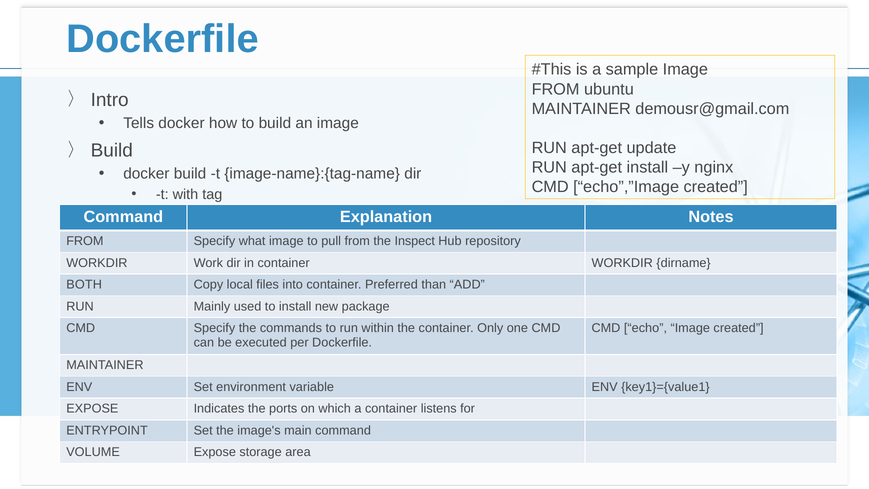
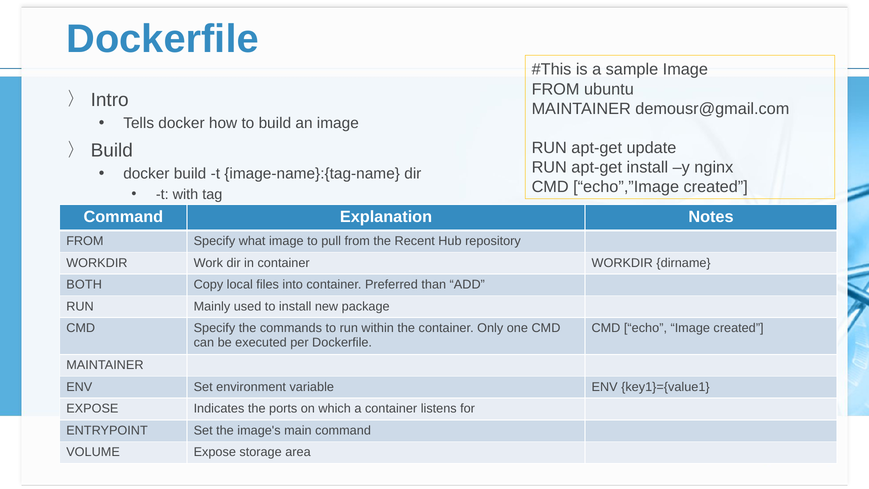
Inspect: Inspect -> Recent
